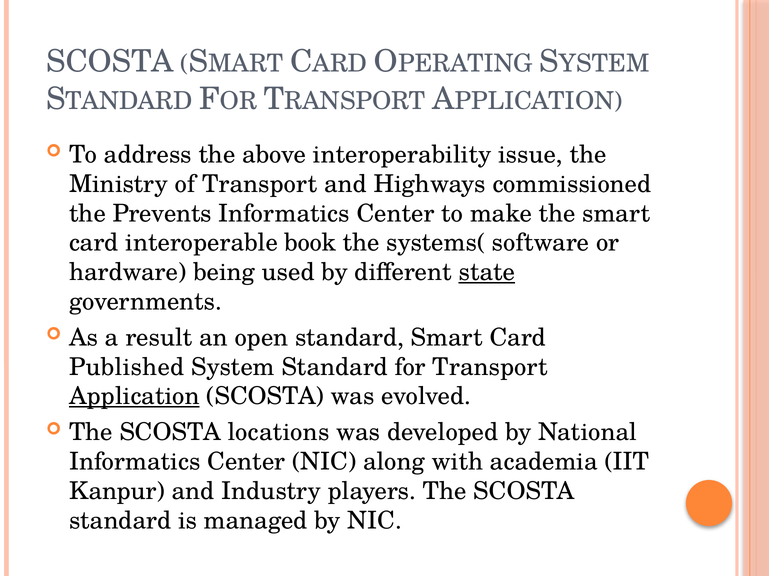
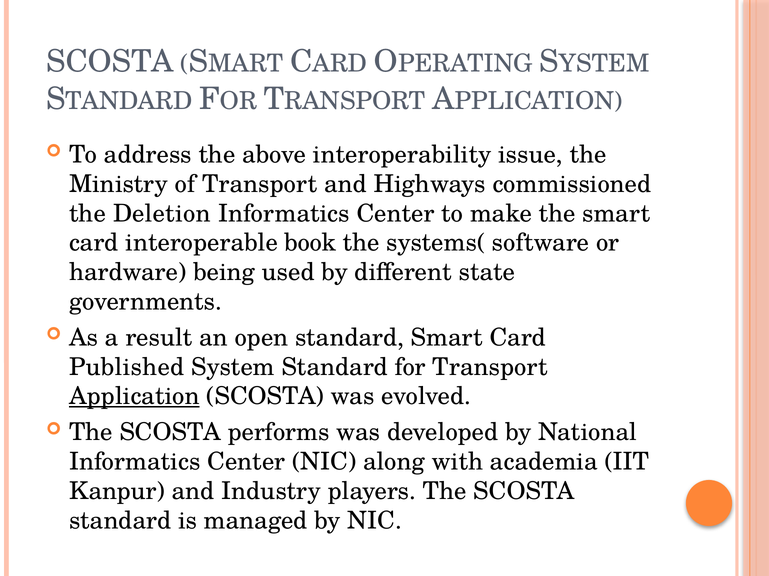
Prevents: Prevents -> Deletion
state underline: present -> none
locations: locations -> performs
